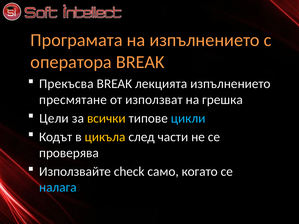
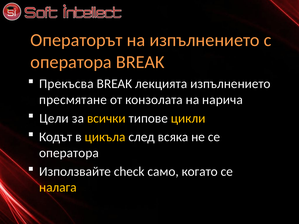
Програмата: Програмата -> Операторът
използват: използват -> конзолата
грешка: грешка -> нарича
цикли colour: light blue -> yellow
части: части -> всяка
проверява at (69, 153): проверява -> оператора
налага colour: light blue -> yellow
